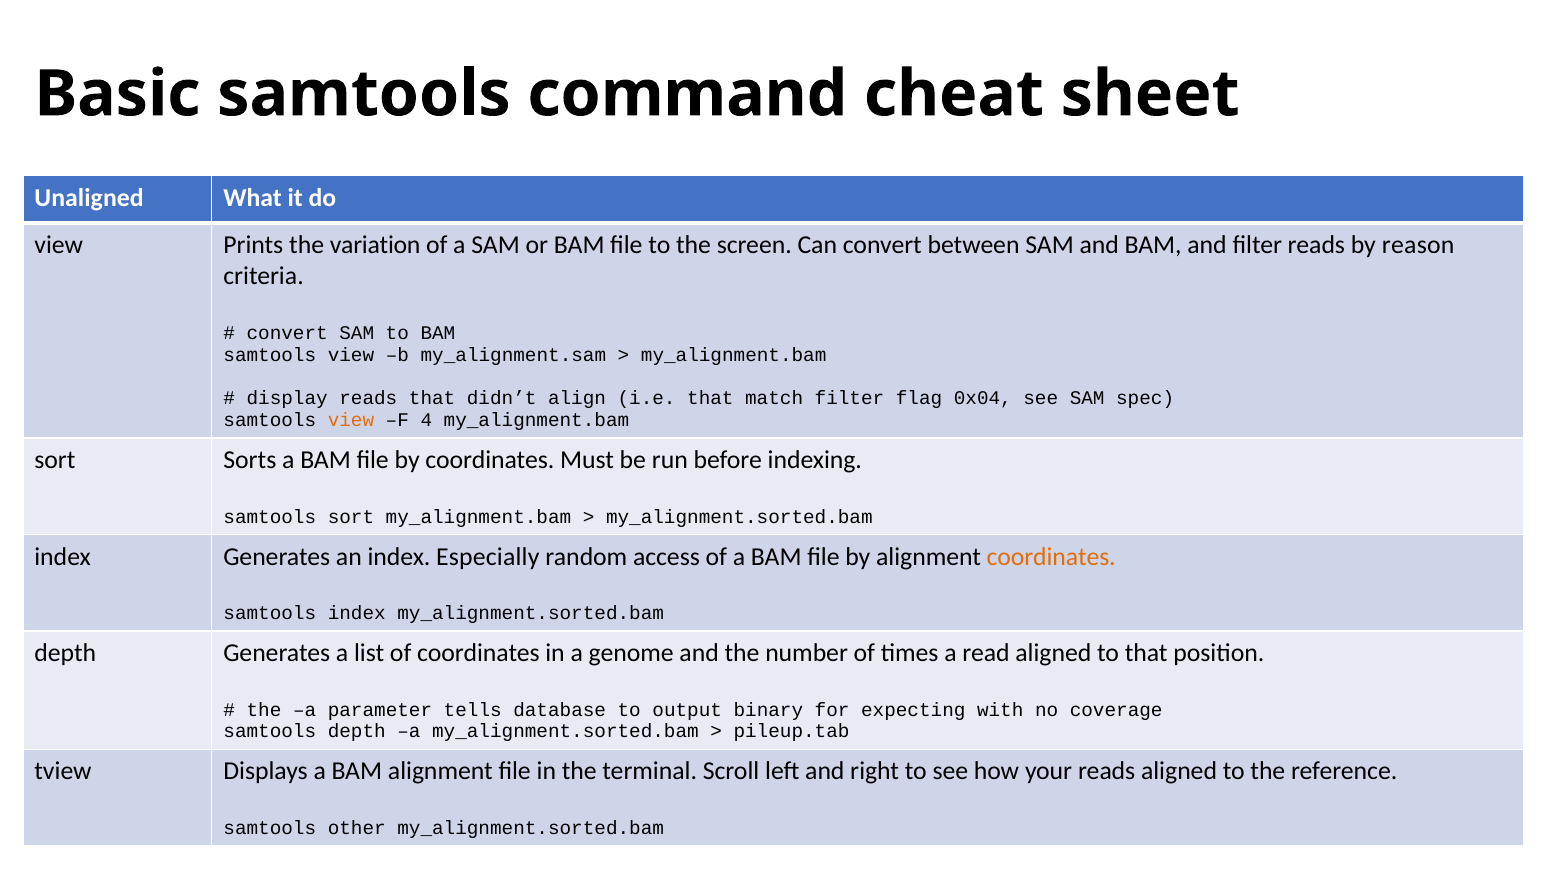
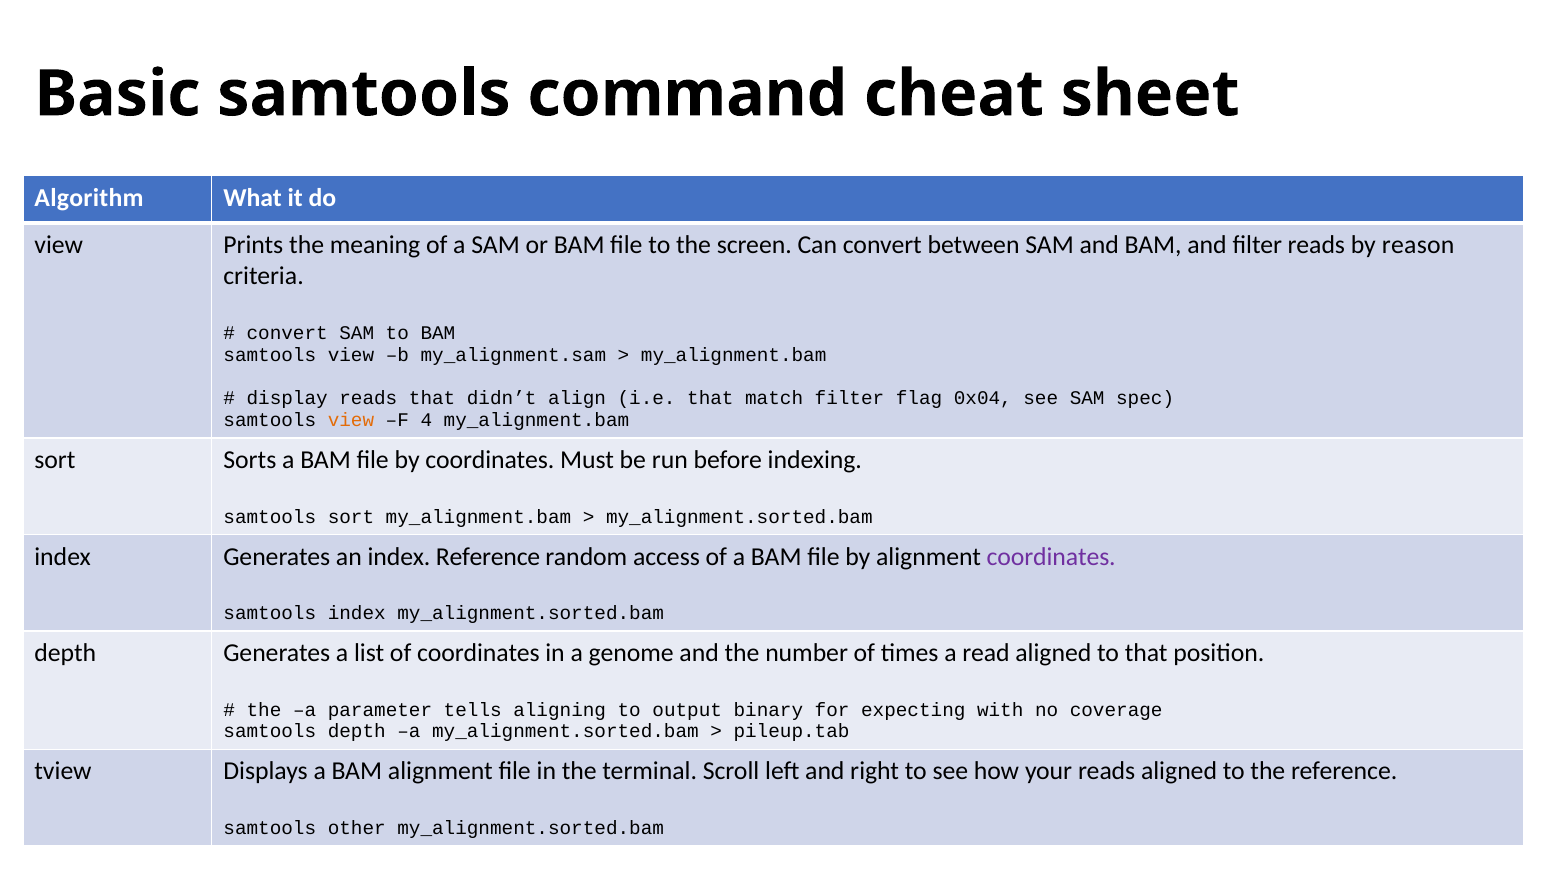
Unaligned: Unaligned -> Algorithm
variation: variation -> meaning
index Especially: Especially -> Reference
coordinates at (1051, 557) colour: orange -> purple
database: database -> aligning
